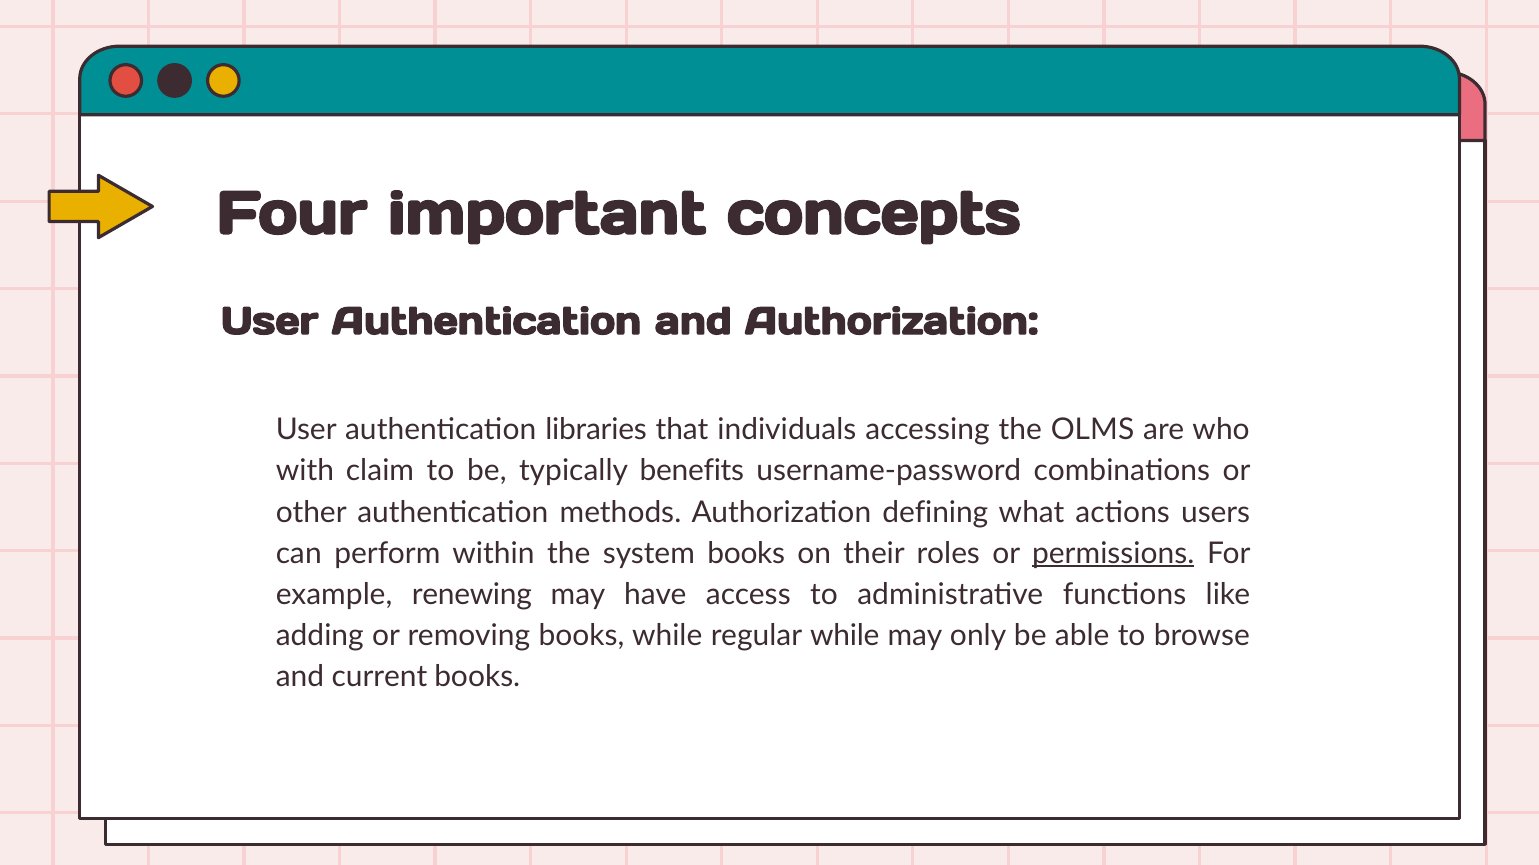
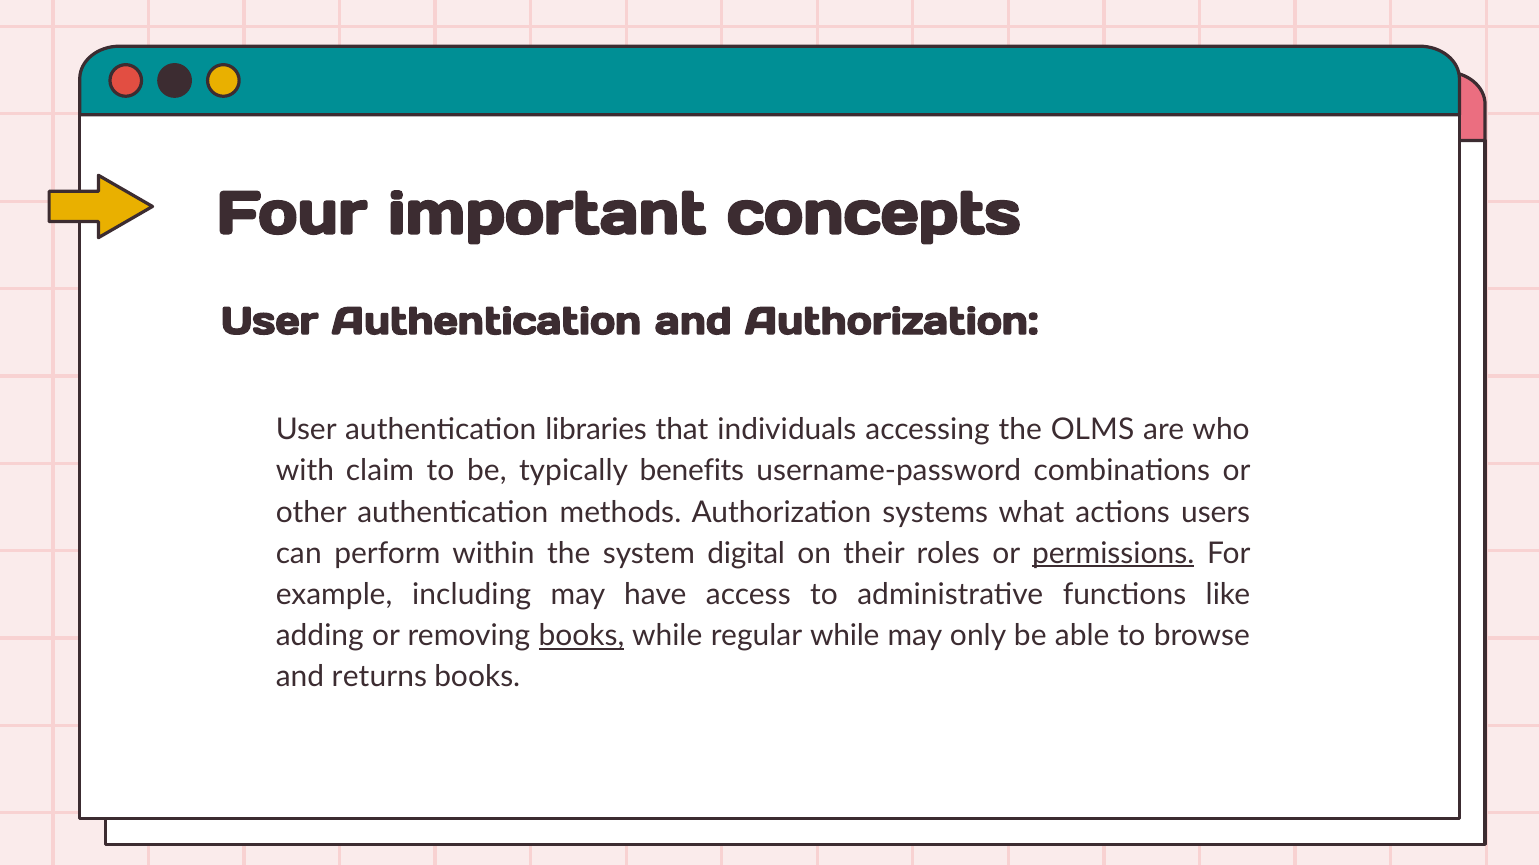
defining: defining -> systems
system books: books -> digital
renewing: renewing -> including
books at (581, 636) underline: none -> present
current: current -> returns
